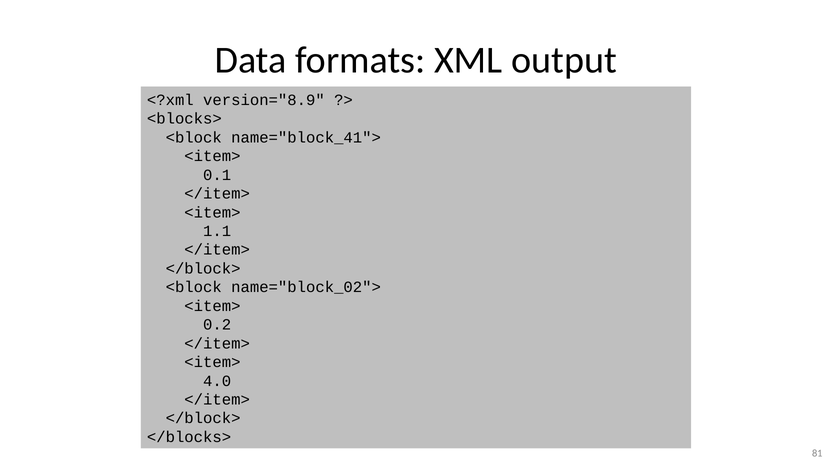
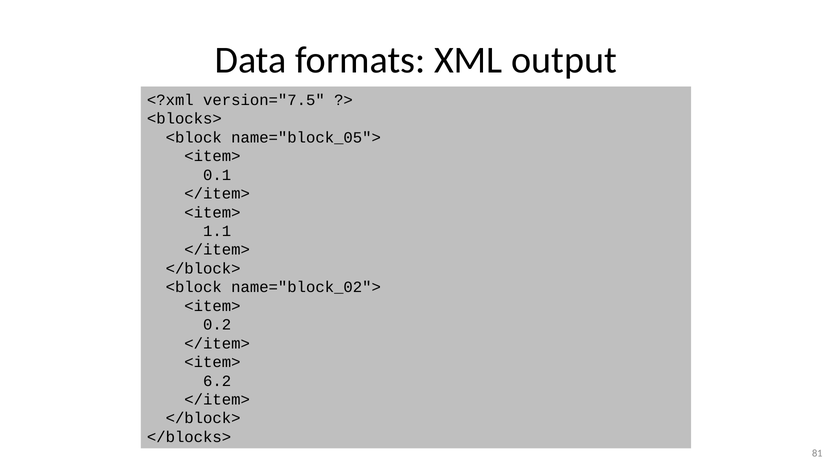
version="8.9: version="8.9 -> version="7.5
name="block_41">: name="block_41"> -> name="block_05">
4.0: 4.0 -> 6.2
